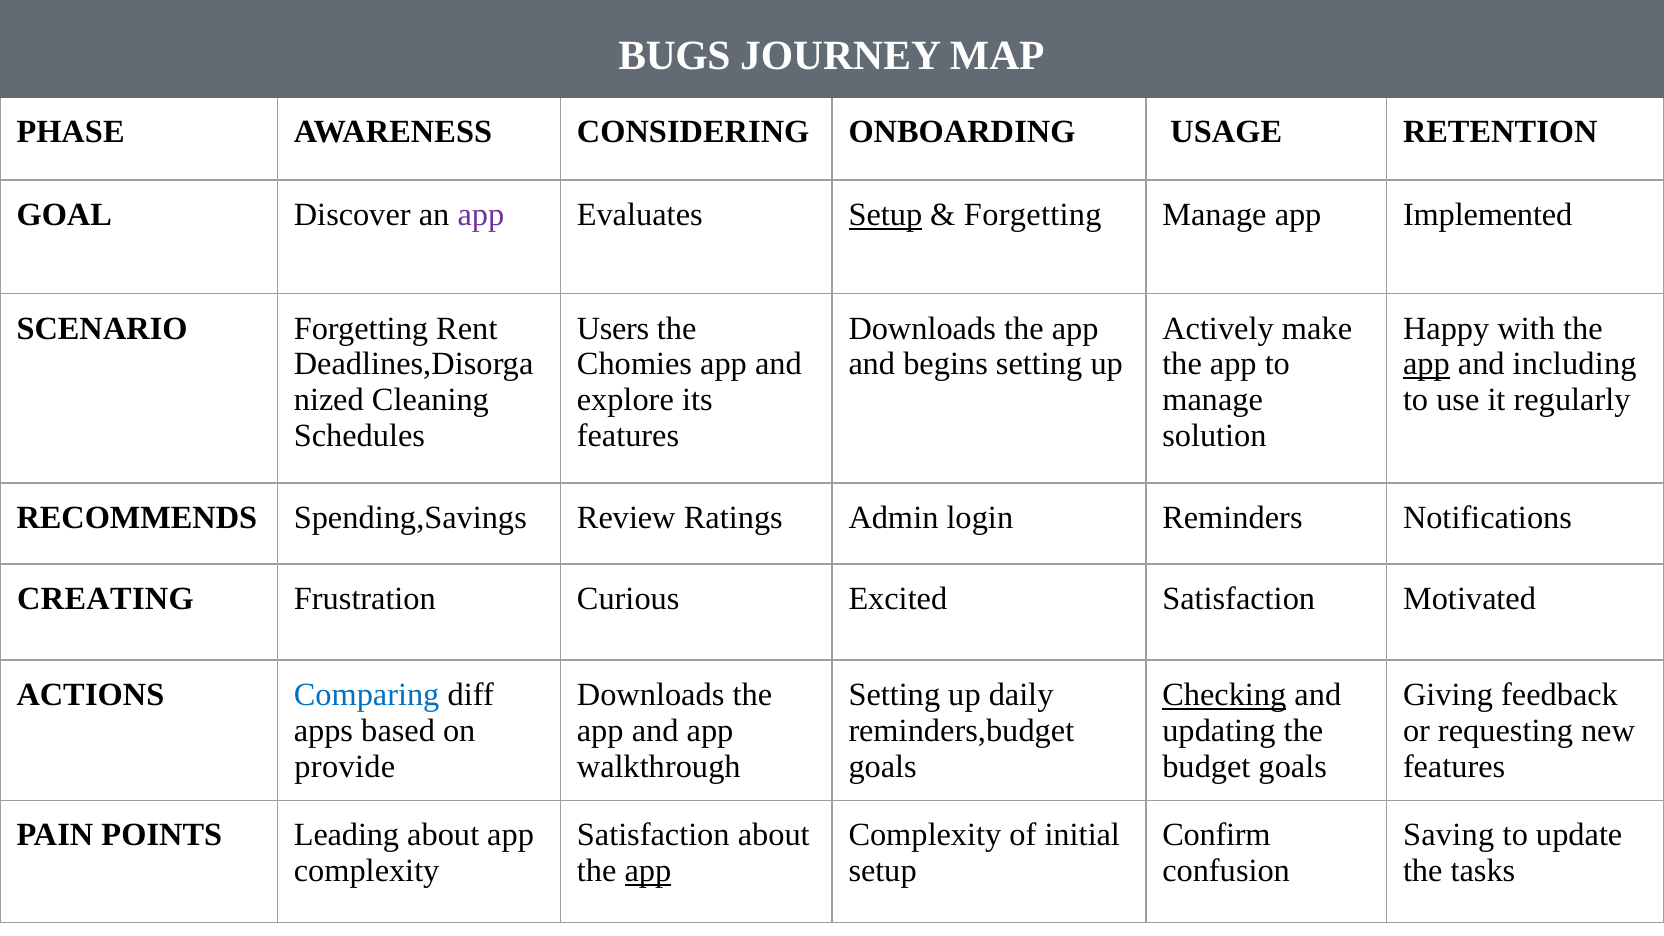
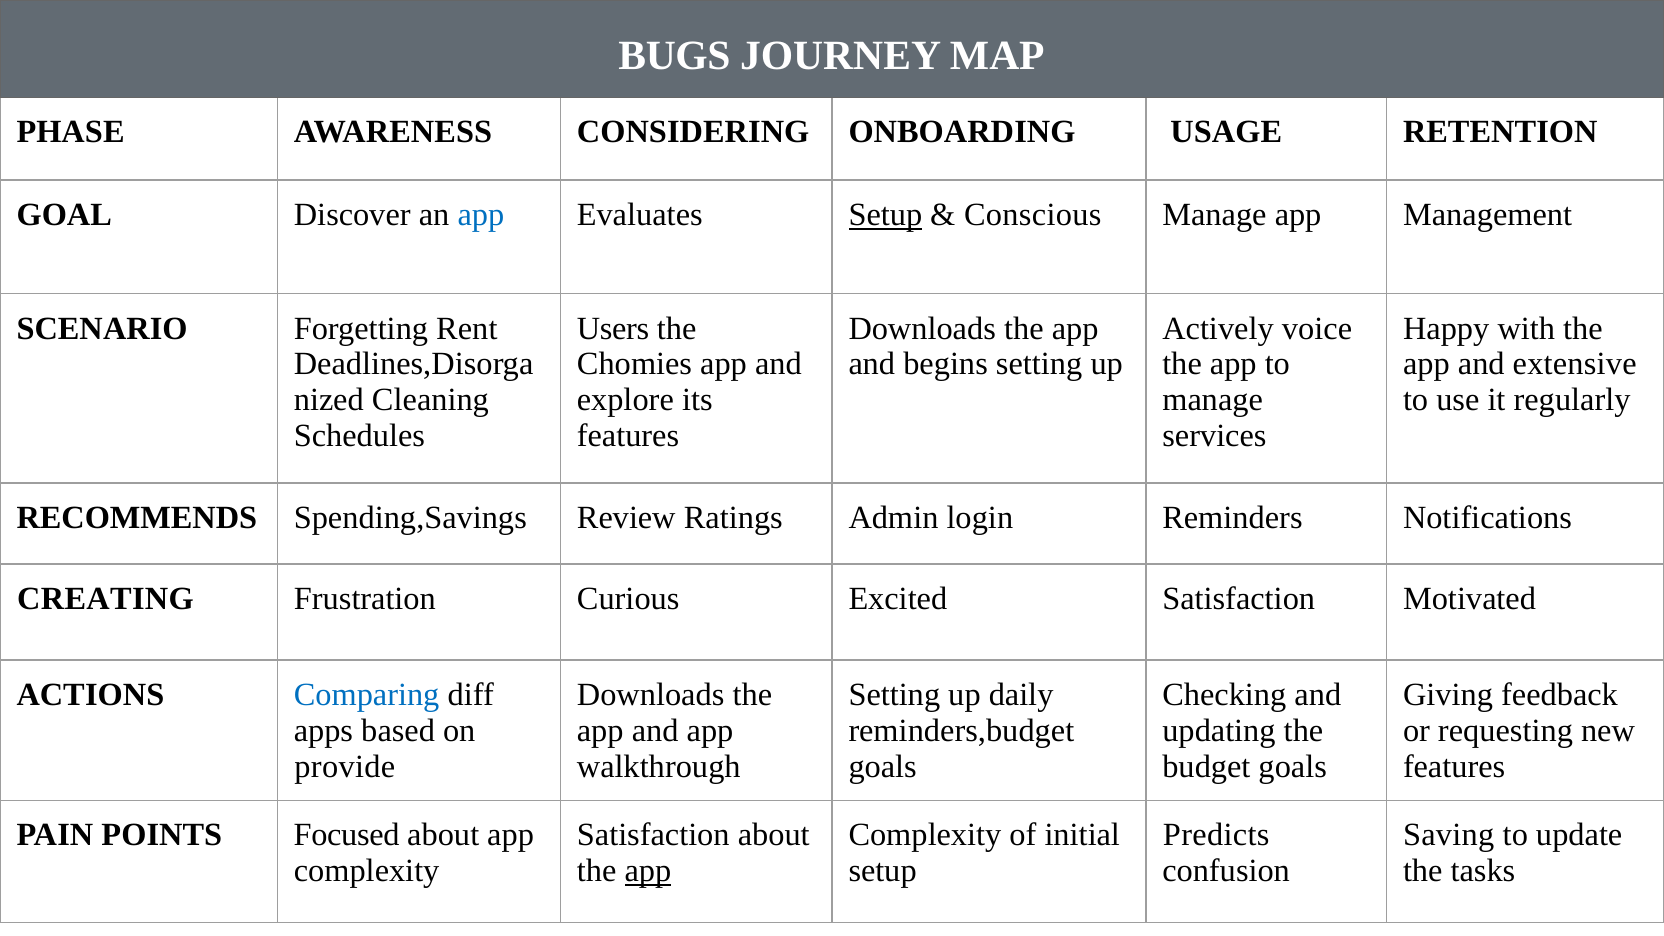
app at (481, 215) colour: purple -> blue
Forgetting at (1033, 215): Forgetting -> Conscious
Implemented: Implemented -> Management
make: make -> voice
app at (1426, 364) underline: present -> none
including: including -> extensive
solution: solution -> services
Checking underline: present -> none
Leading: Leading -> Focused
Confirm: Confirm -> Predicts
